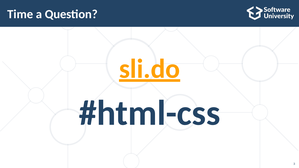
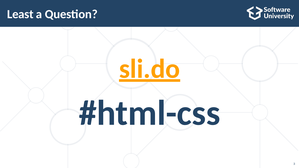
Time: Time -> Least
